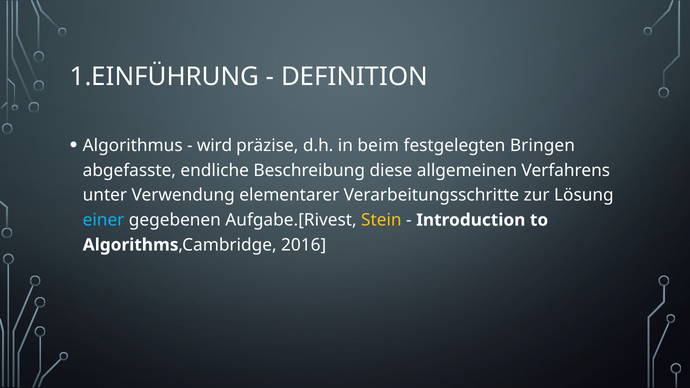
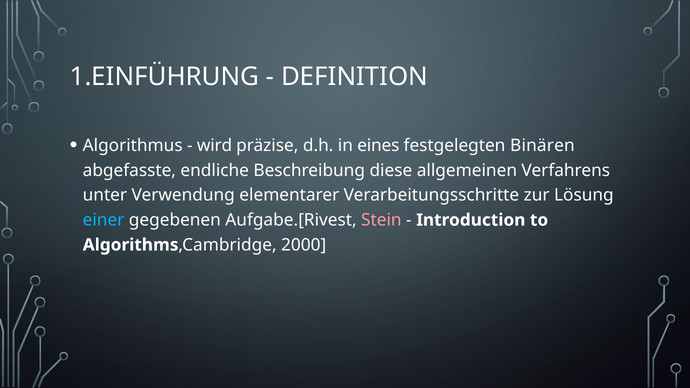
beim: beim -> eines
Bringen: Bringen -> Binären
Stein colour: yellow -> pink
2016: 2016 -> 2000
